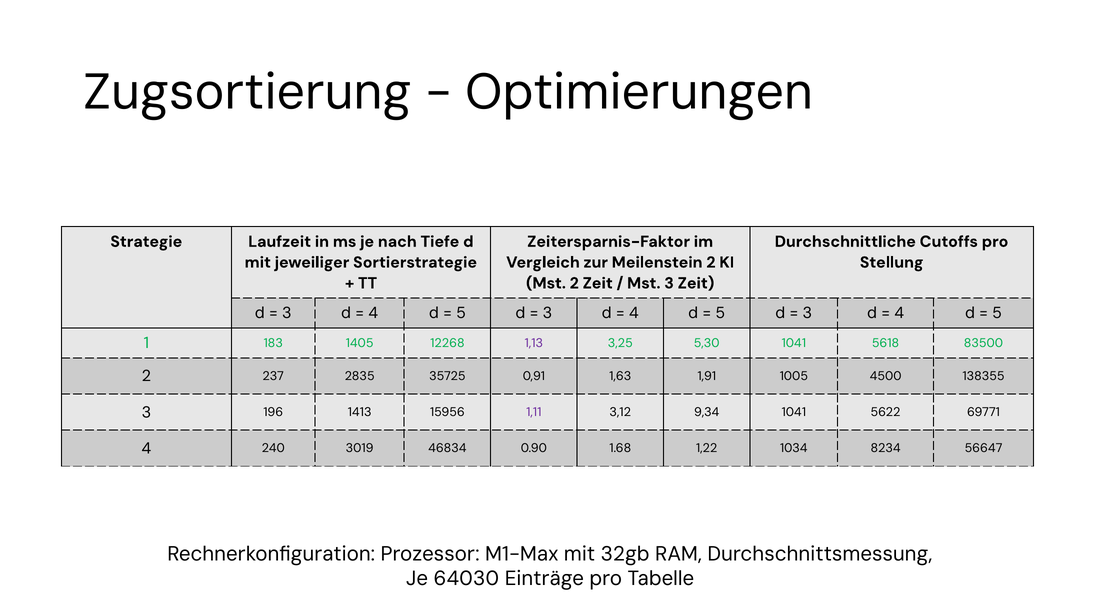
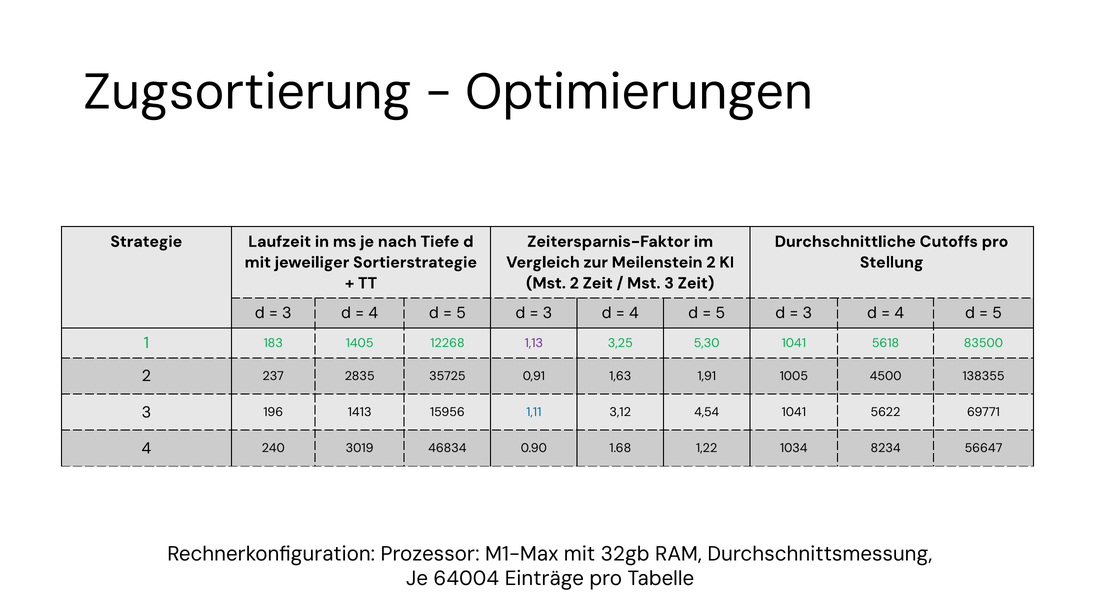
1,11 colour: purple -> blue
9,34: 9,34 -> 4,54
64030: 64030 -> 64004
